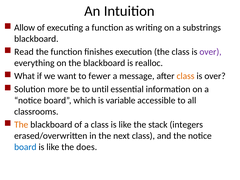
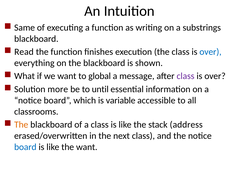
Allow: Allow -> Same
over at (210, 52) colour: purple -> blue
realloc: realloc -> shown
fewer: fewer -> global
class at (186, 76) colour: orange -> purple
integers: integers -> address
the does: does -> want
